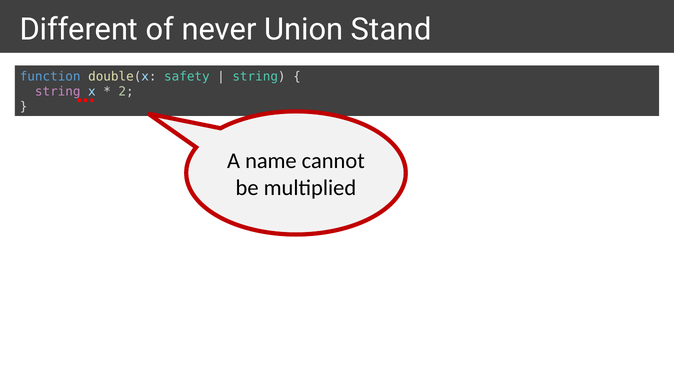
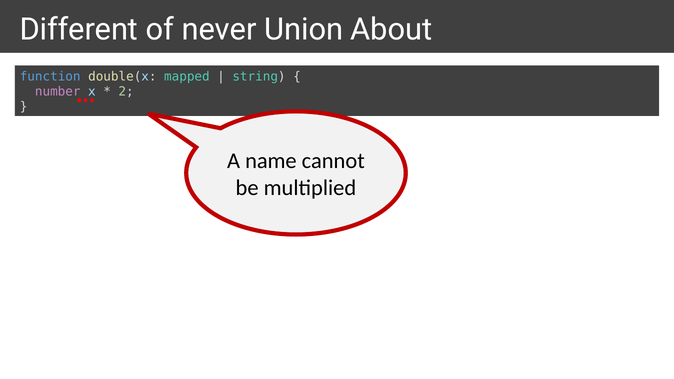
Stand: Stand -> About
safety: safety -> mapped
string at (58, 92): string -> number
